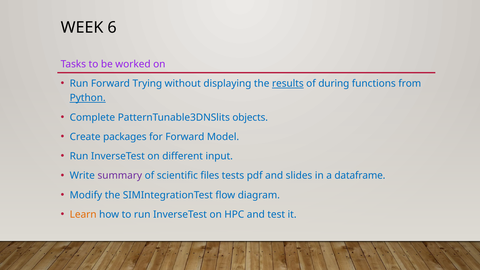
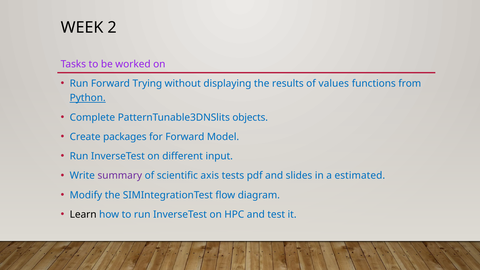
6: 6 -> 2
results underline: present -> none
during: during -> values
files: files -> axis
dataframe: dataframe -> estimated
Learn colour: orange -> black
